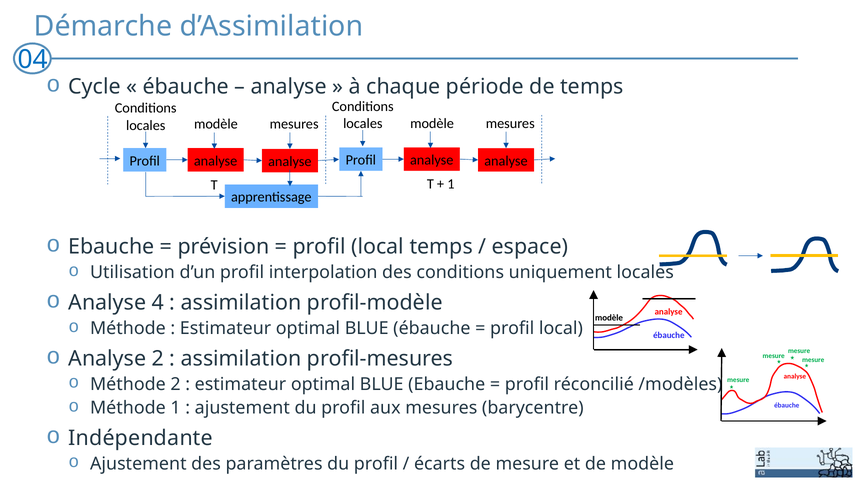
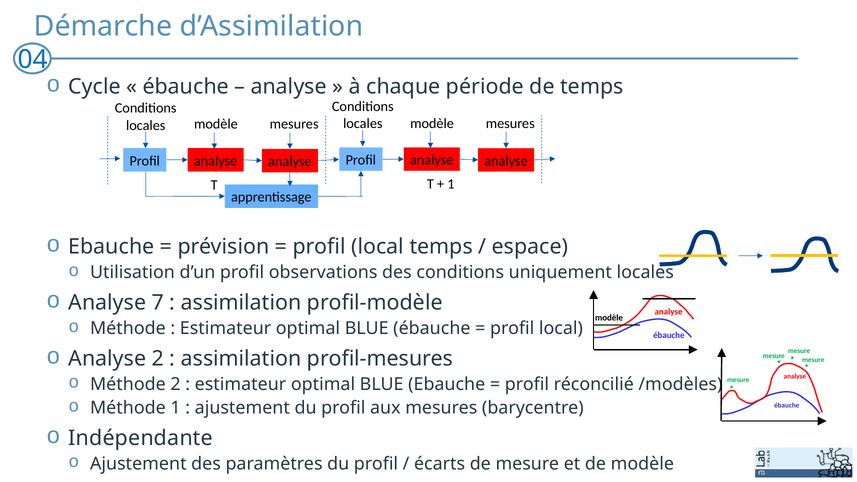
interpolation: interpolation -> observations
4: 4 -> 7
